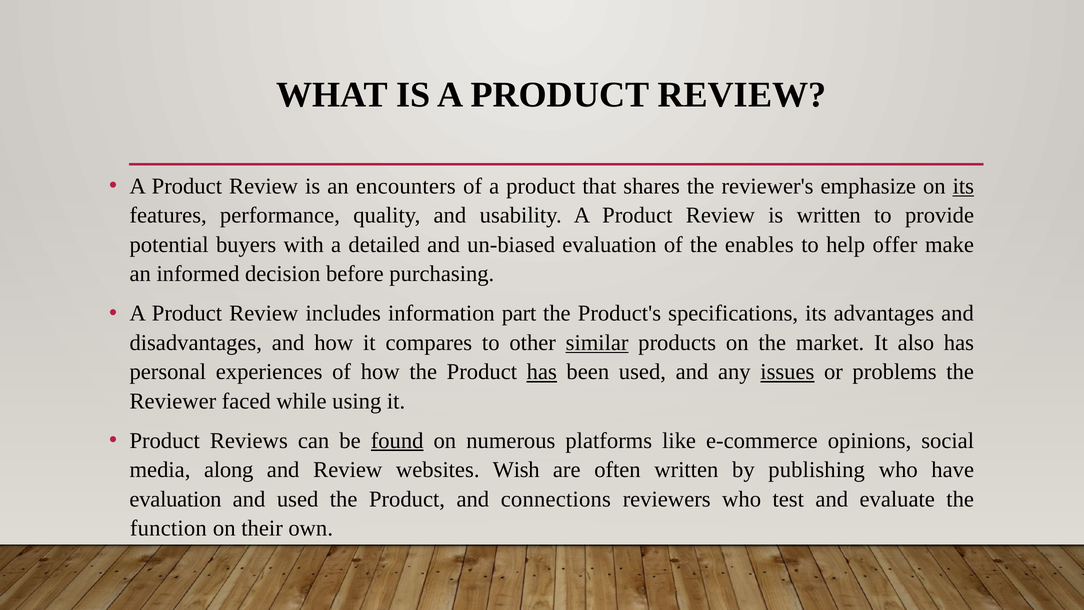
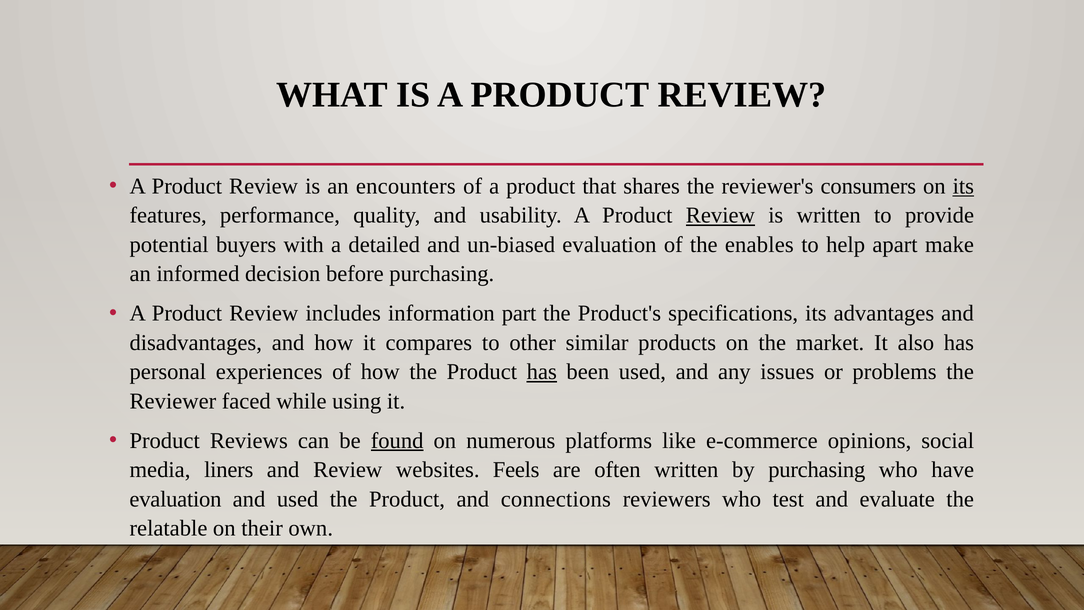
emphasize: emphasize -> consumers
Review at (720, 215) underline: none -> present
offer: offer -> apart
similar underline: present -> none
issues underline: present -> none
along: along -> liners
Wish: Wish -> Feels
by publishing: publishing -> purchasing
function: function -> relatable
